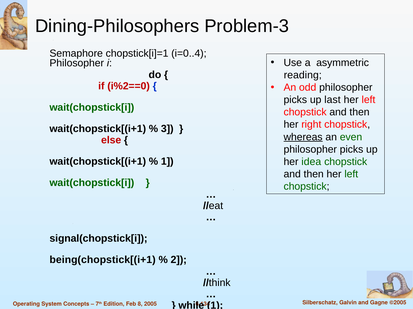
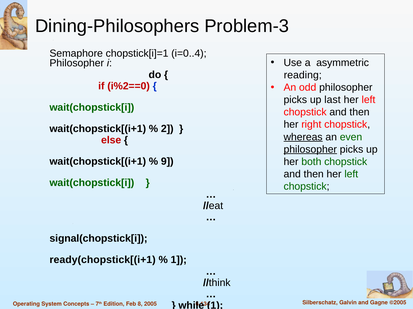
3: 3 -> 2
philosopher at (310, 150) underline: none -> present
1 at (167, 162): 1 -> 9
idea: idea -> both
being(chopstick[(i+1: being(chopstick[(i+1 -> ready(chopstick[(i+1
2 at (179, 260): 2 -> 1
